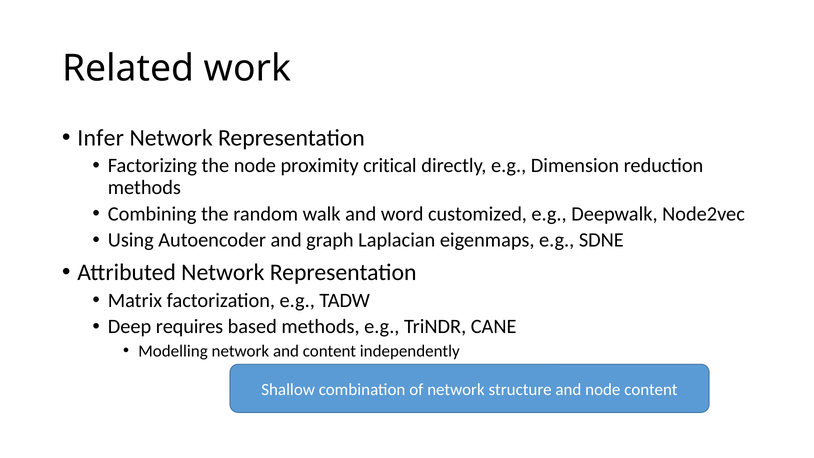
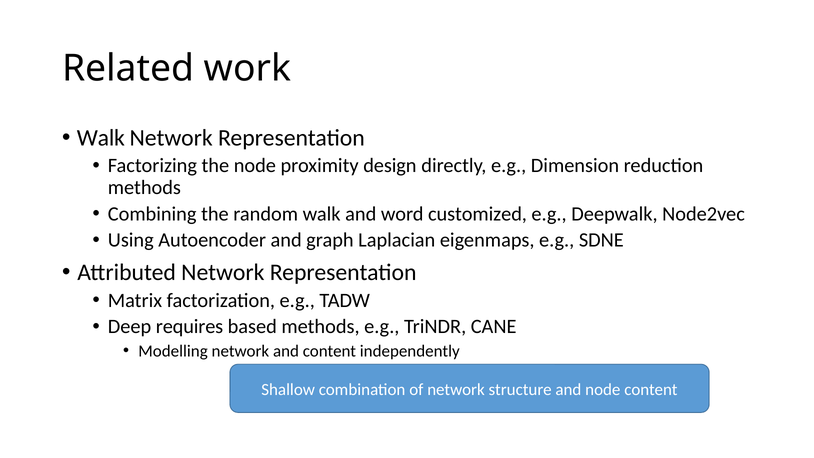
Infer at (101, 138): Infer -> Walk
critical: critical -> design
